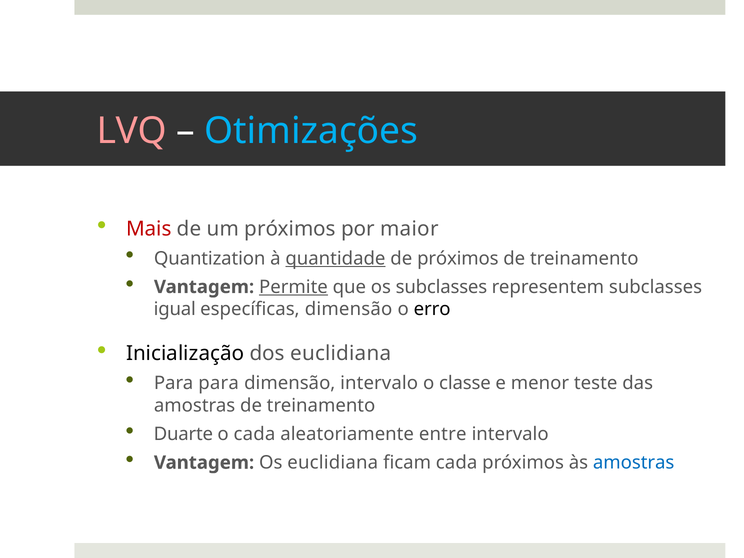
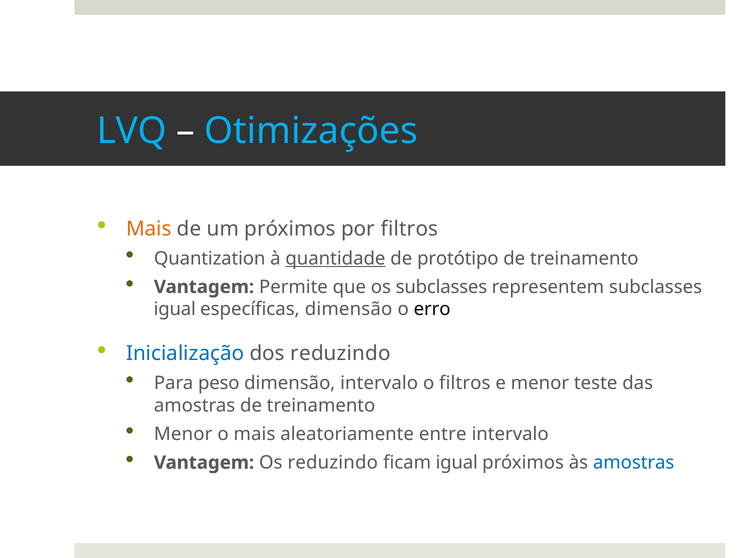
LVQ colour: pink -> light blue
Mais at (149, 229) colour: red -> orange
por maior: maior -> filtros
de próximos: próximos -> protótipo
Permite underline: present -> none
Inicialização colour: black -> blue
dos euclidiana: euclidiana -> reduzindo
Para para: para -> peso
o classe: classe -> filtros
Duarte at (183, 434): Duarte -> Menor
o cada: cada -> mais
Os euclidiana: euclidiana -> reduzindo
ficam cada: cada -> igual
